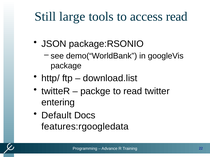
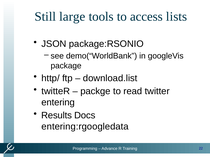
access read: read -> lists
Default: Default -> Results
features:rgoogledata: features:rgoogledata -> entering:rgoogledata
